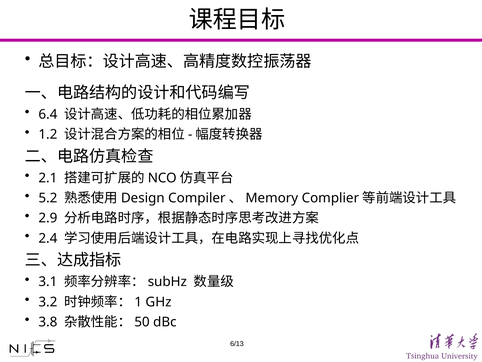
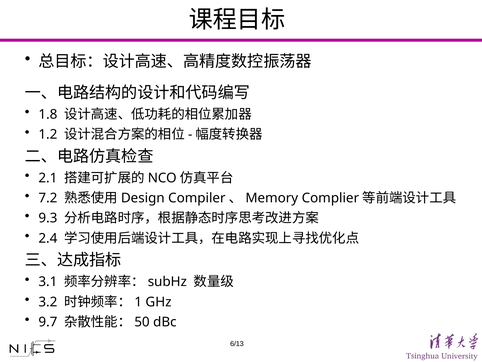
6.4: 6.4 -> 1.8
5.2: 5.2 -> 7.2
2.9: 2.9 -> 9.3
3.8: 3.8 -> 9.7
